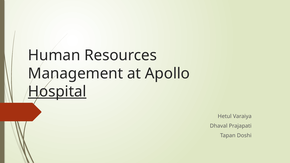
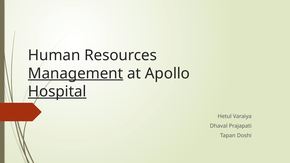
Management underline: none -> present
